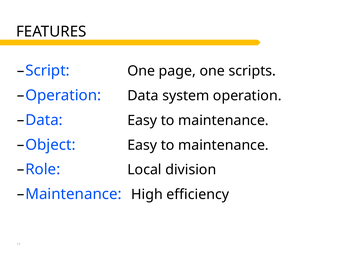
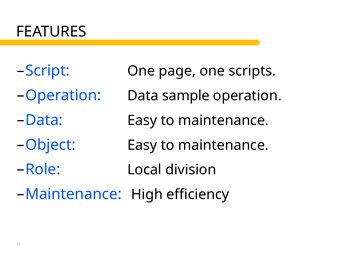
system: system -> sample
